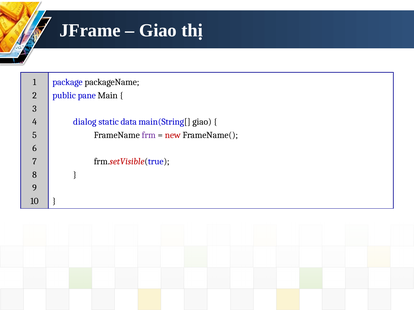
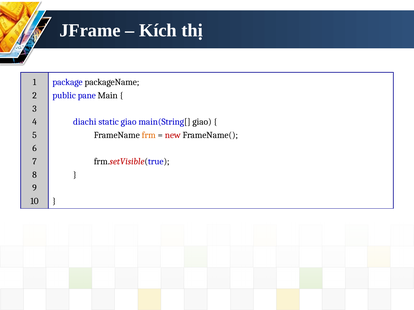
Giao at (158, 31): Giao -> Kích
dialog: dialog -> diachi
static data: data -> giao
frm colour: purple -> orange
